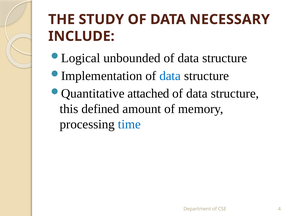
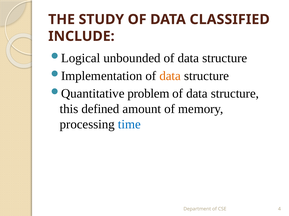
NECESSARY: NECESSARY -> CLASSIFIED
data at (170, 76) colour: blue -> orange
attached: attached -> problem
